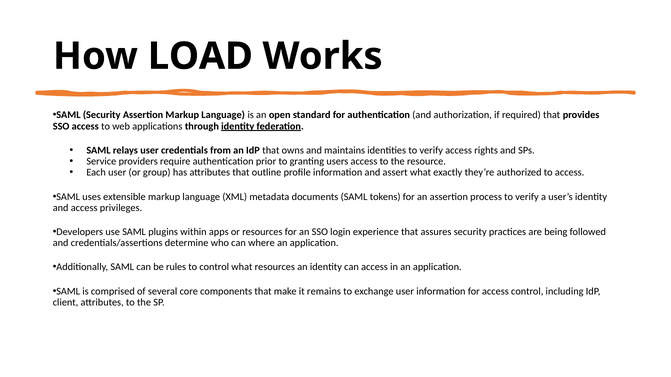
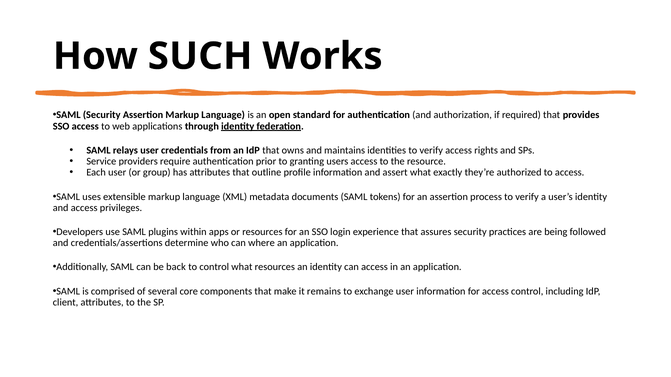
LOAD: LOAD -> SUCH
rules: rules -> back
